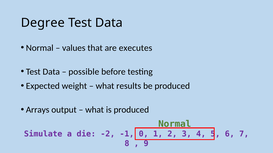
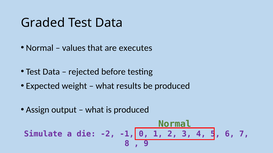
Degree: Degree -> Graded
possible: possible -> rejected
Arrays: Arrays -> Assign
